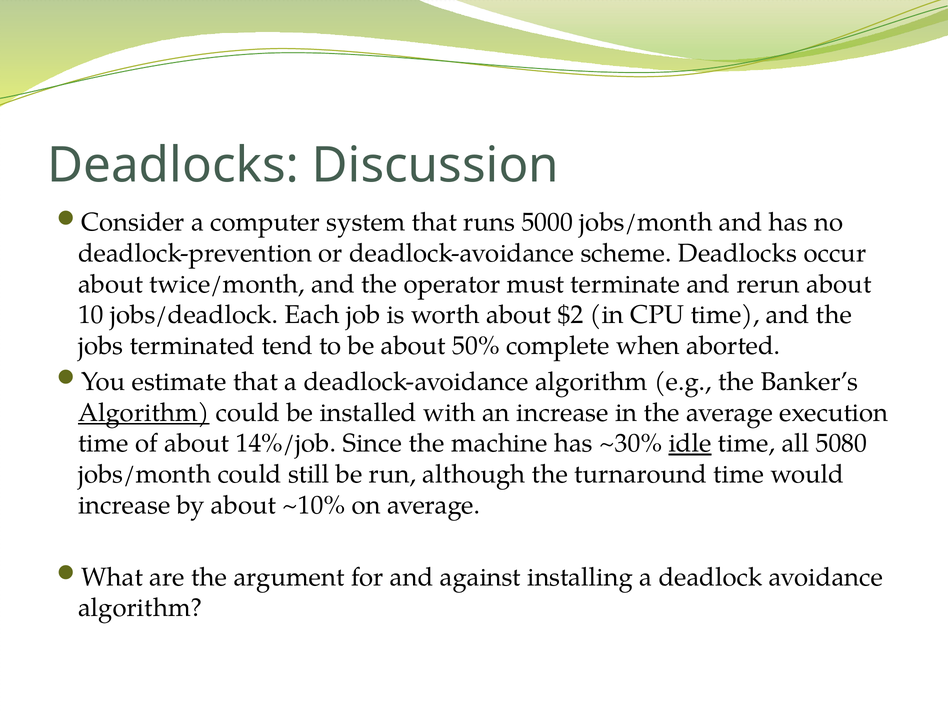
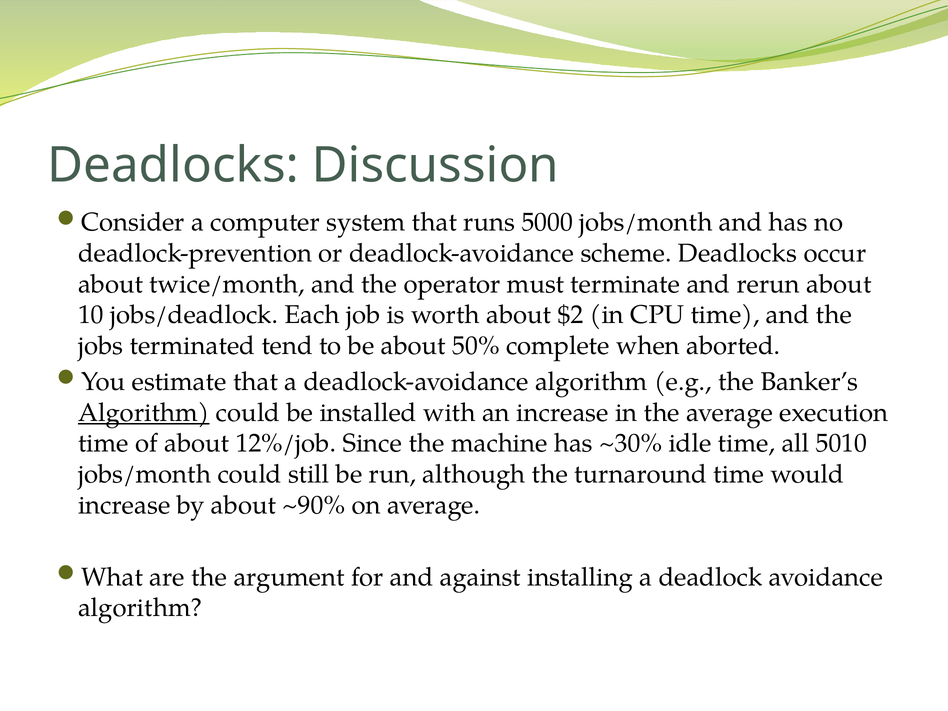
14%/job: 14%/job -> 12%/job
idle underline: present -> none
5080: 5080 -> 5010
~10%: ~10% -> ~90%
